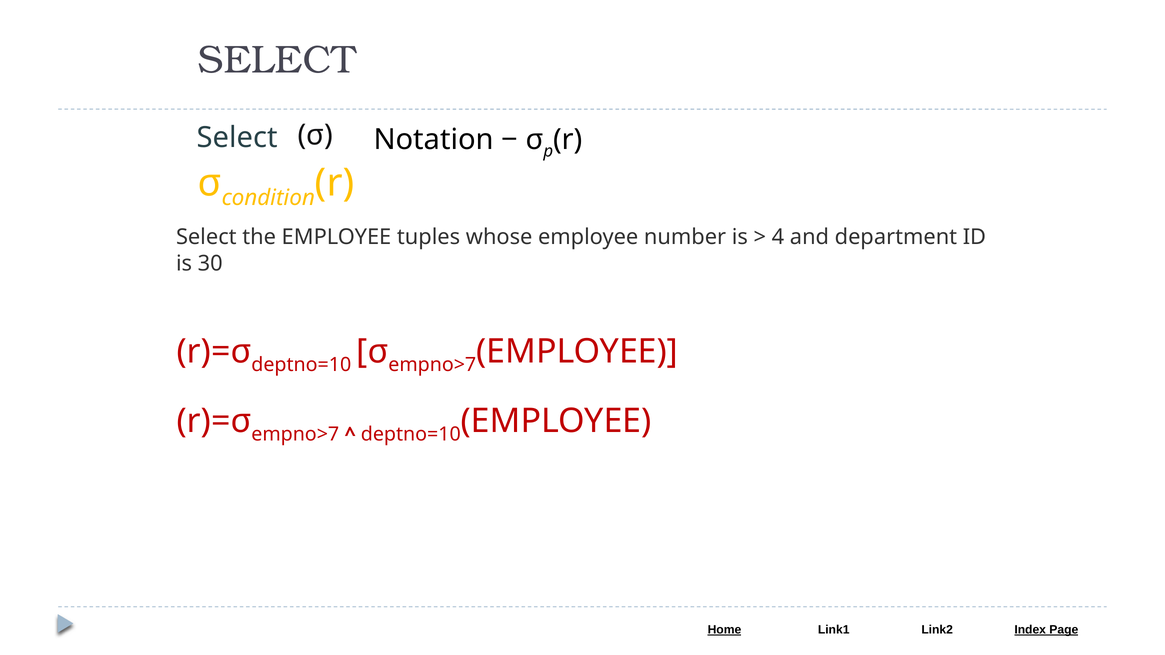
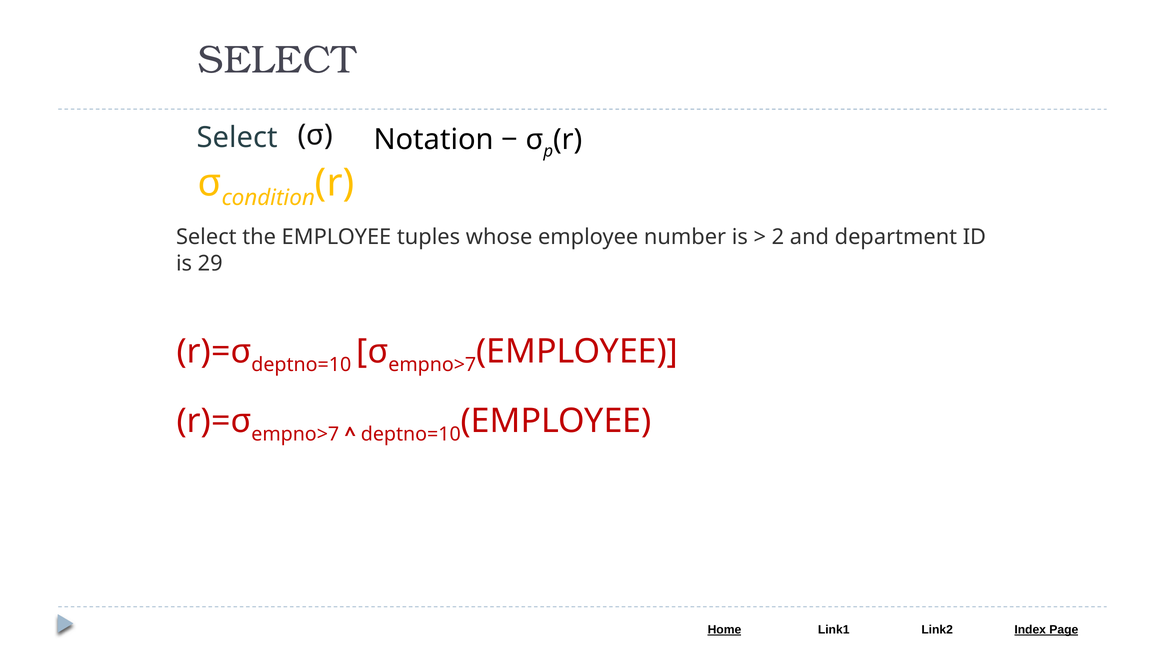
4: 4 -> 2
30: 30 -> 29
